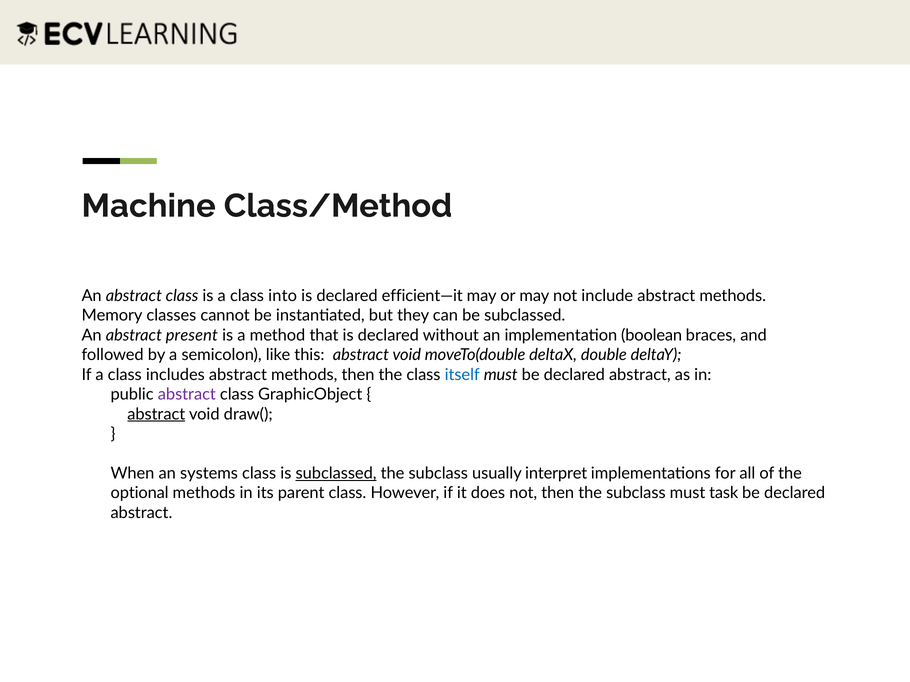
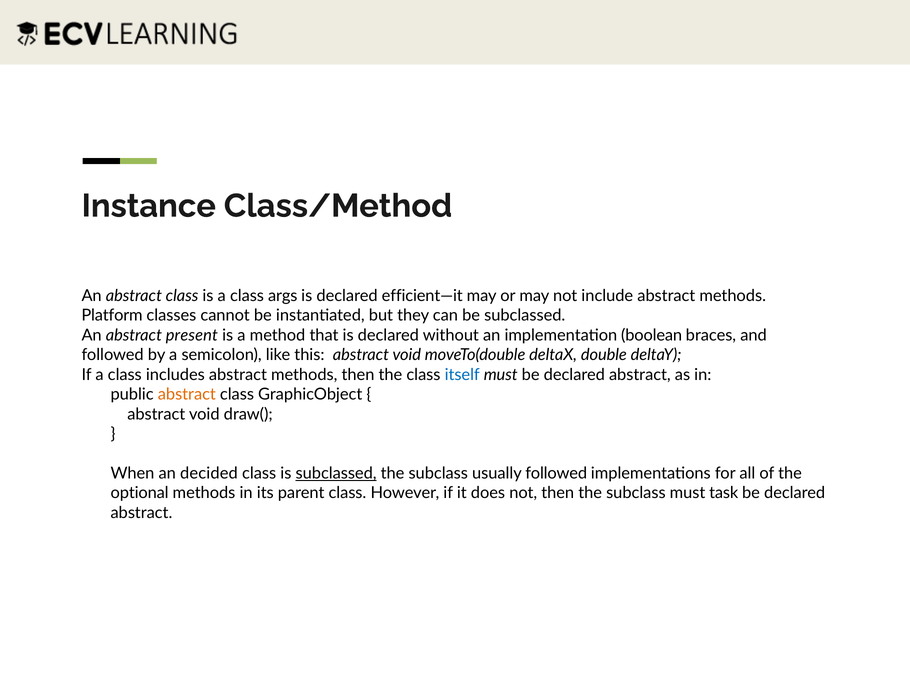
Machine: Machine -> Instance
into: into -> args
Memory: Memory -> Platform
abstract at (187, 395) colour: purple -> orange
abstract at (156, 414) underline: present -> none
systems: systems -> decided
usually interpret: interpret -> followed
